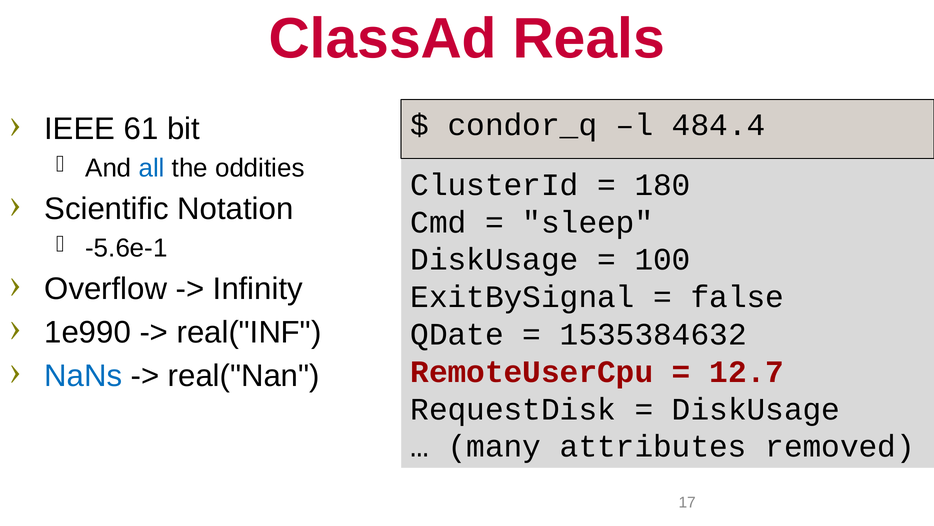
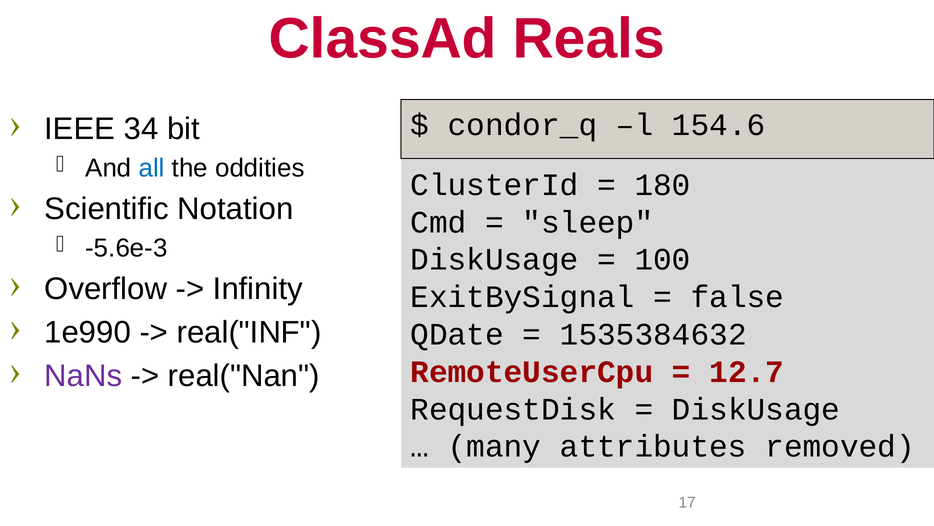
61: 61 -> 34
484.4: 484.4 -> 154.6
-5.6e-1: -5.6e-1 -> -5.6e-3
NaNs colour: blue -> purple
